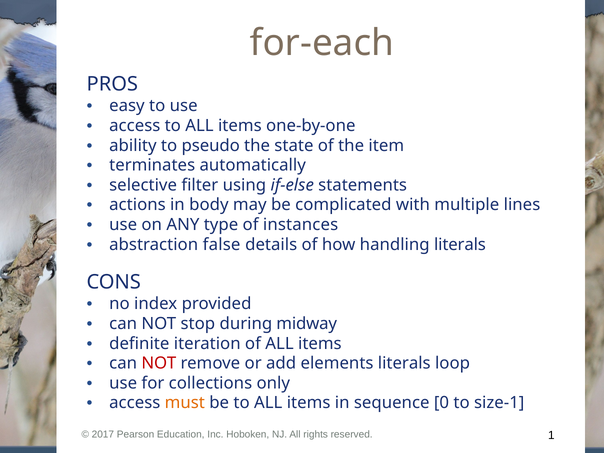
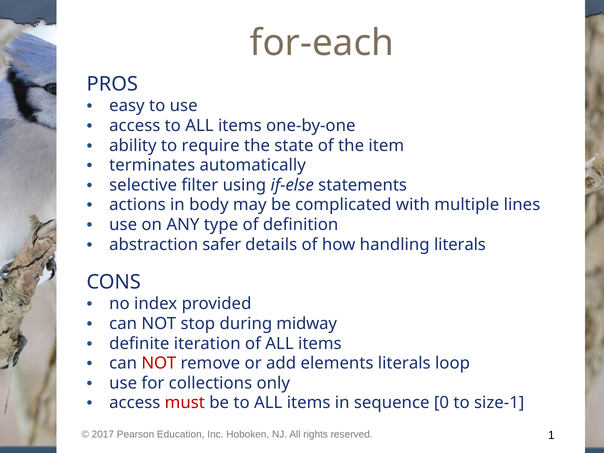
pseudo: pseudo -> require
instances: instances -> definition
false: false -> safer
must colour: orange -> red
